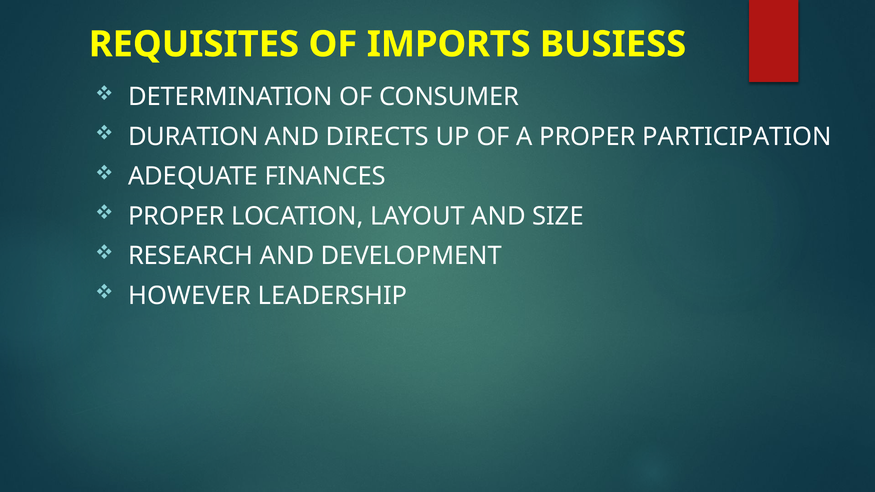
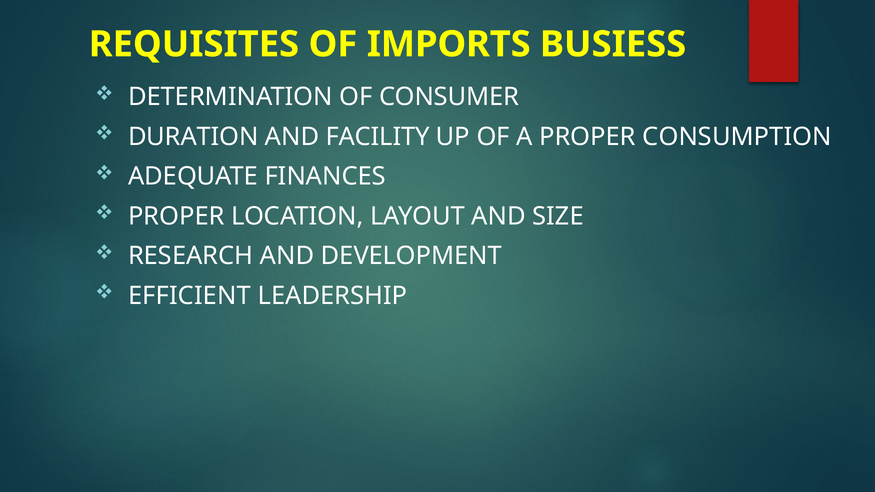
DIRECTS: DIRECTS -> FACILITY
PARTICIPATION: PARTICIPATION -> CONSUMPTION
HOWEVER: HOWEVER -> EFFICIENT
